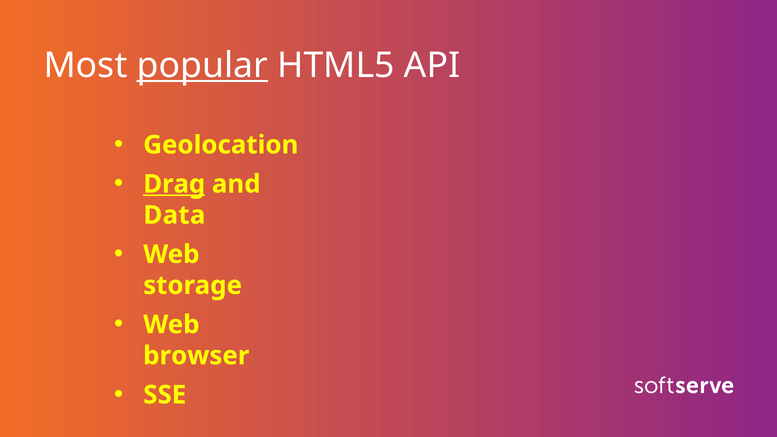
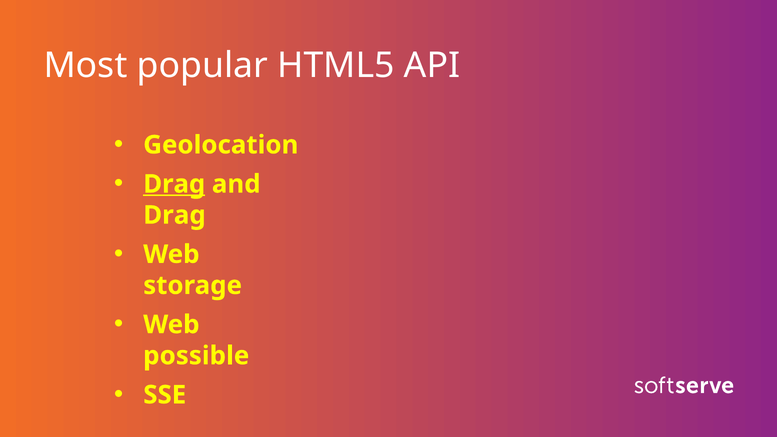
popular underline: present -> none
Data at (174, 215): Data -> Drag
browser: browser -> possible
